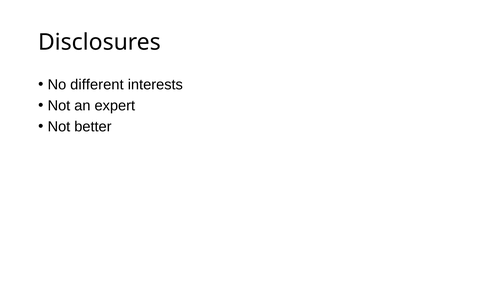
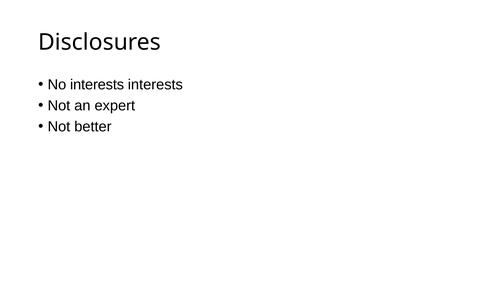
No different: different -> interests
